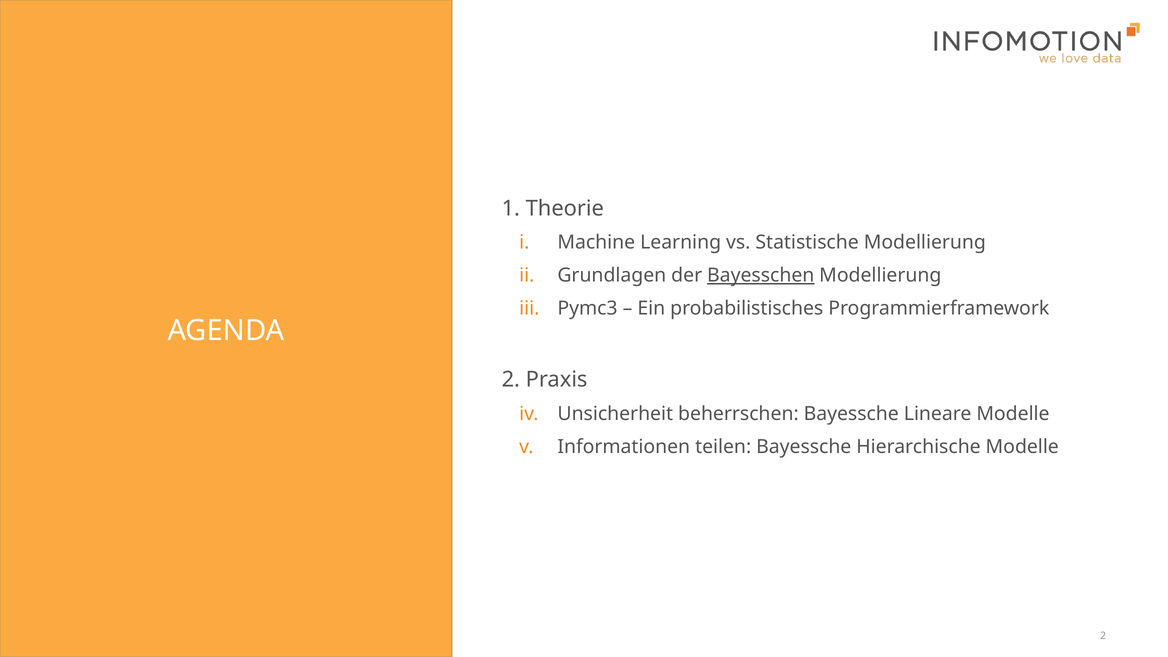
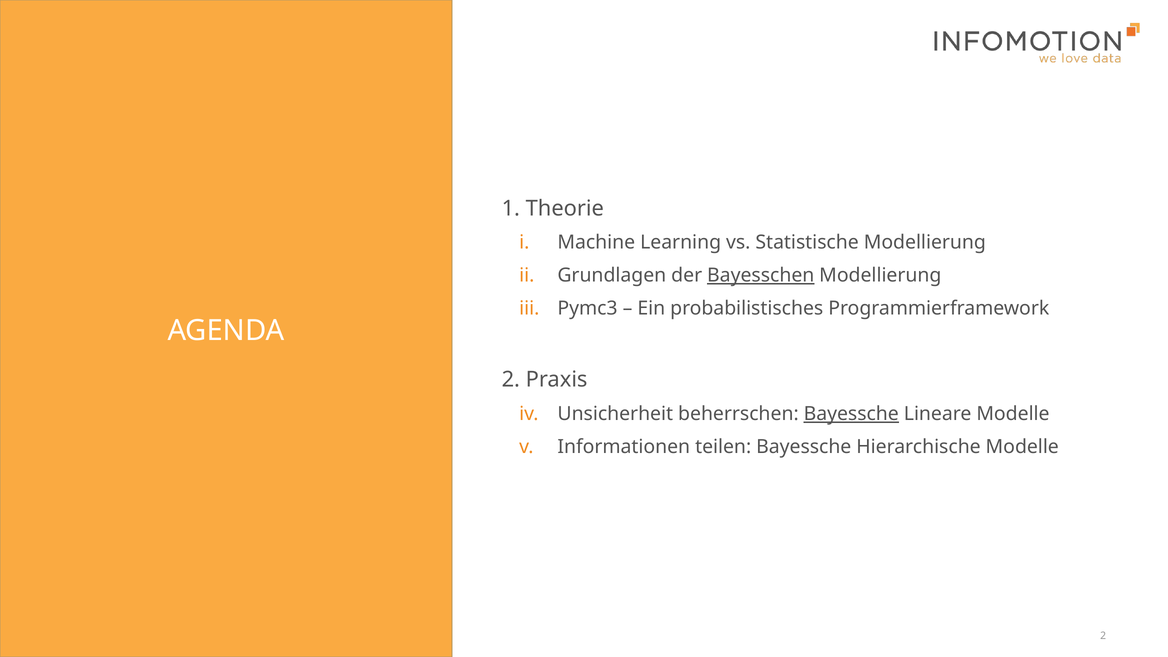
Bayessche at (851, 414) underline: none -> present
